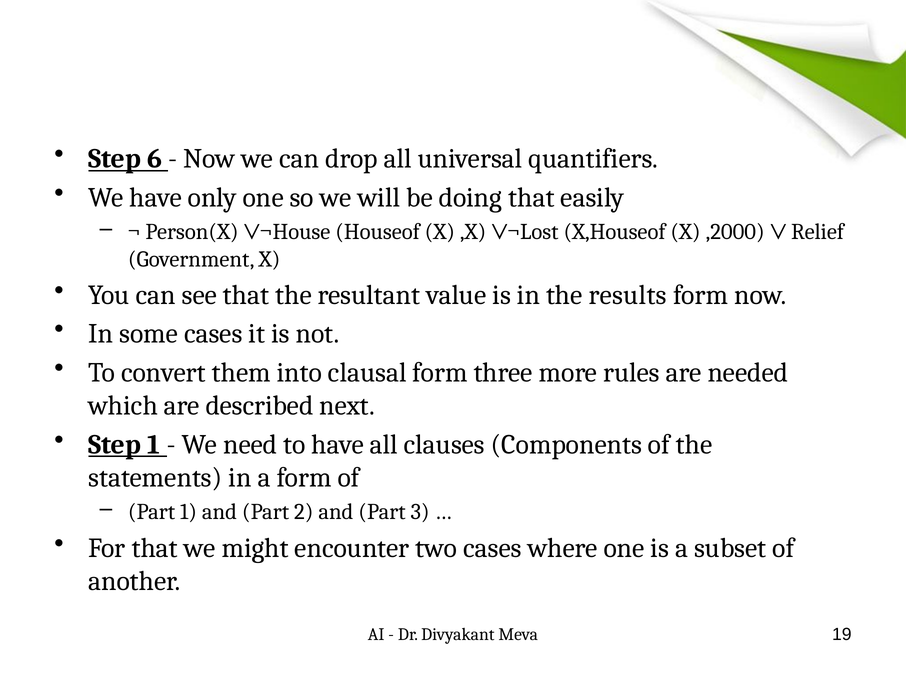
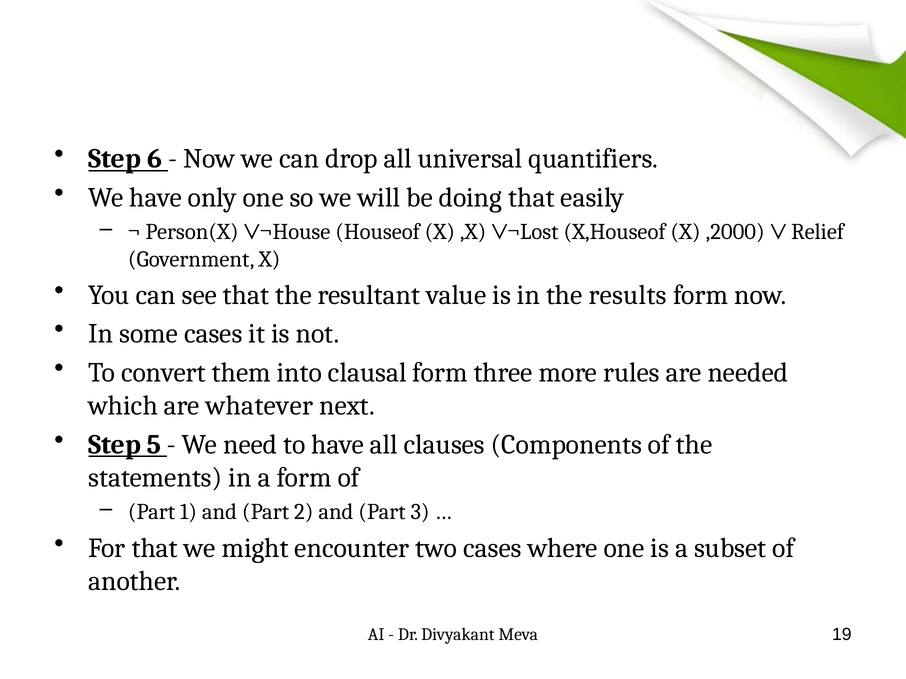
described: described -> whatever
Step 1: 1 -> 5
